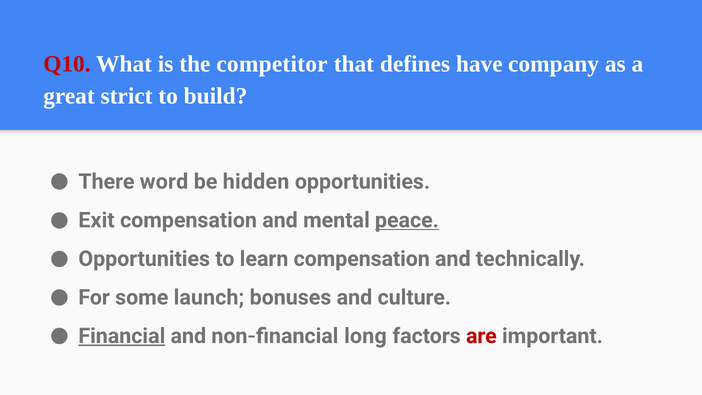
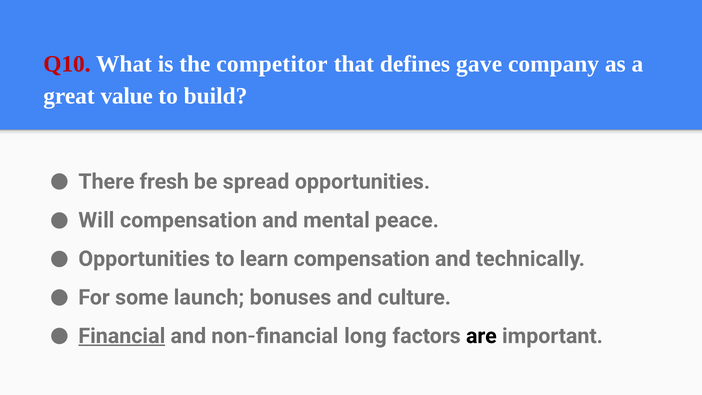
have: have -> gave
strict: strict -> value
word: word -> fresh
hidden: hidden -> spread
Exit: Exit -> Will
peace underline: present -> none
are colour: red -> black
